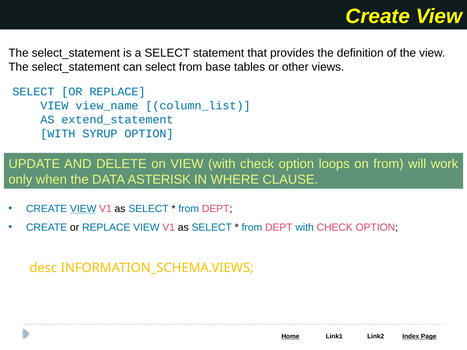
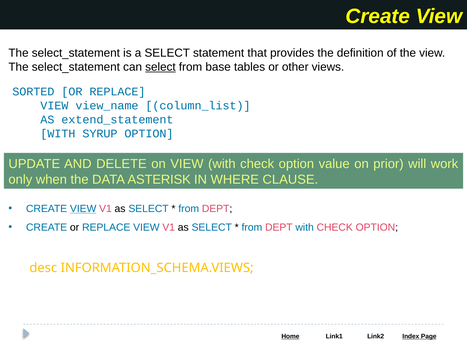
select at (160, 67) underline: none -> present
SELECT at (33, 92): SELECT -> SORTED
loops: loops -> value
on from: from -> prior
